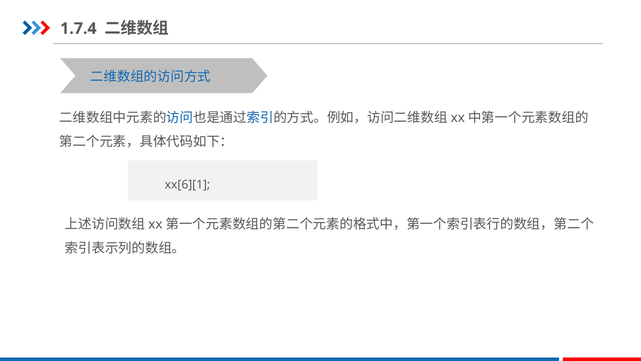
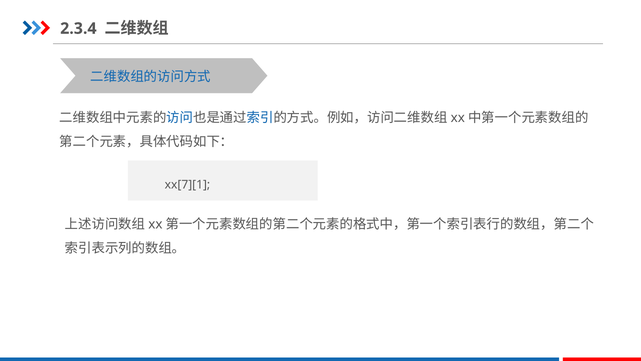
1.7.4: 1.7.4 -> 2.3.4
xx[6][1: xx[6][1 -> xx[7][1
